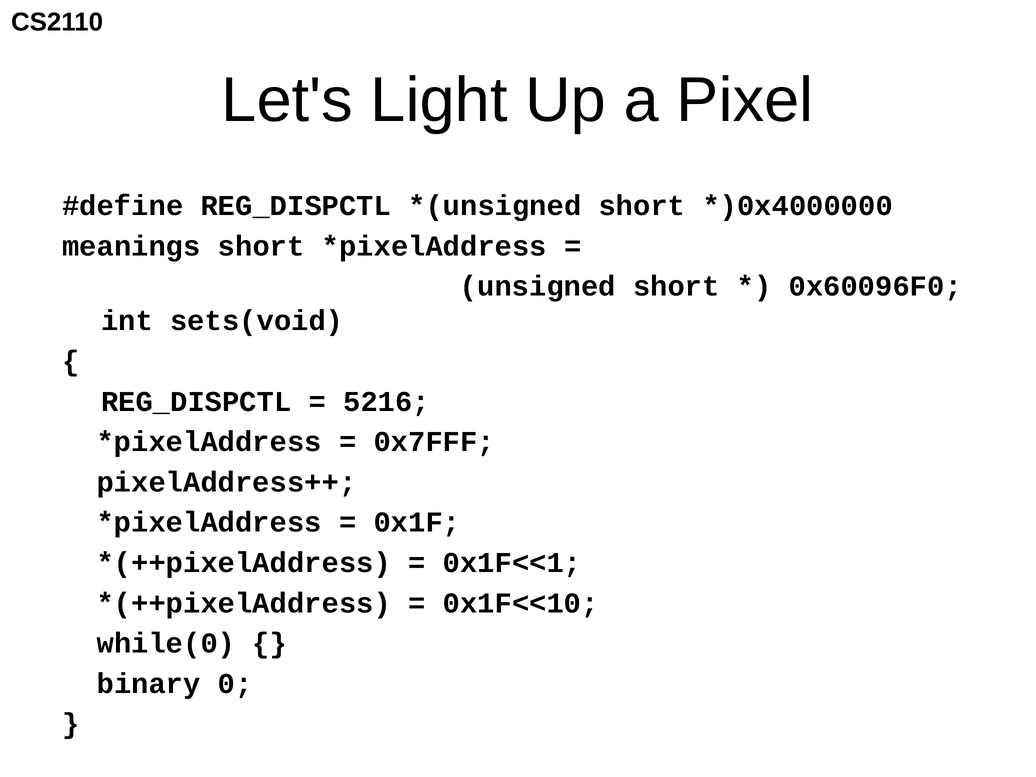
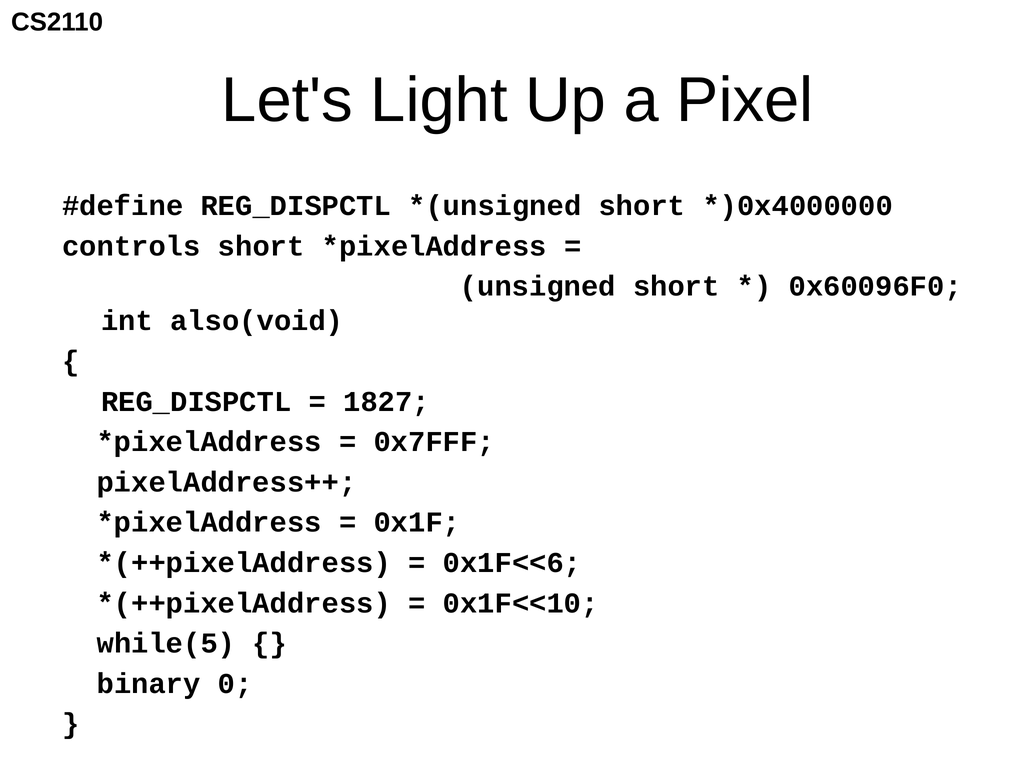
meanings: meanings -> controls
sets(void: sets(void -> also(void
5216: 5216 -> 1827
0x1F<<1: 0x1F<<1 -> 0x1F<<6
while(0: while(0 -> while(5
